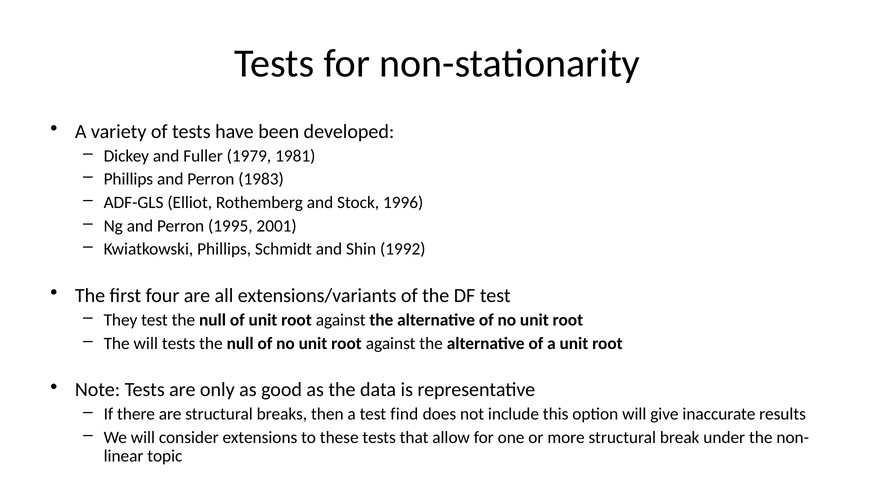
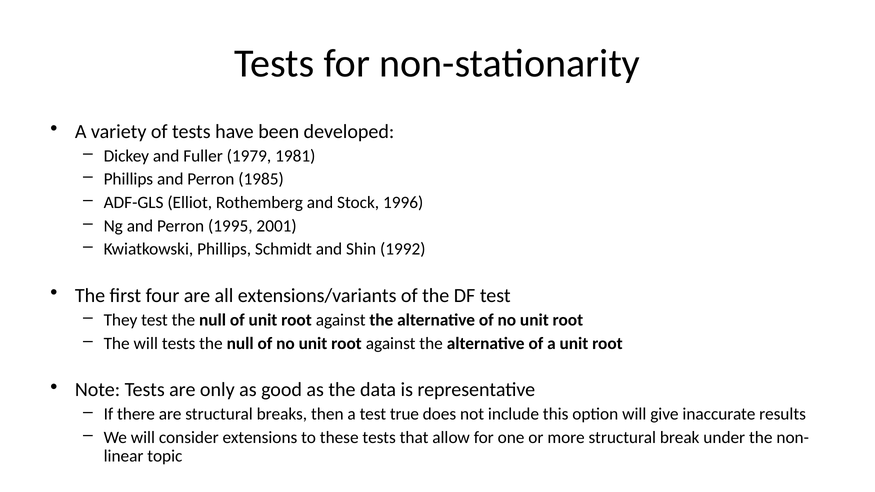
1983: 1983 -> 1985
find: find -> true
